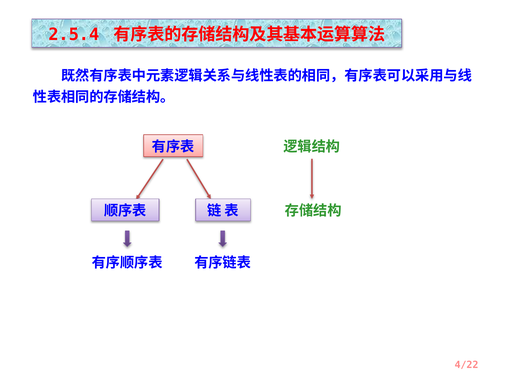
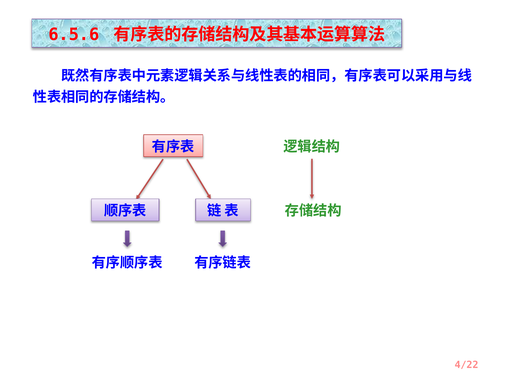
2.5.4: 2.5.4 -> 6.5.6
